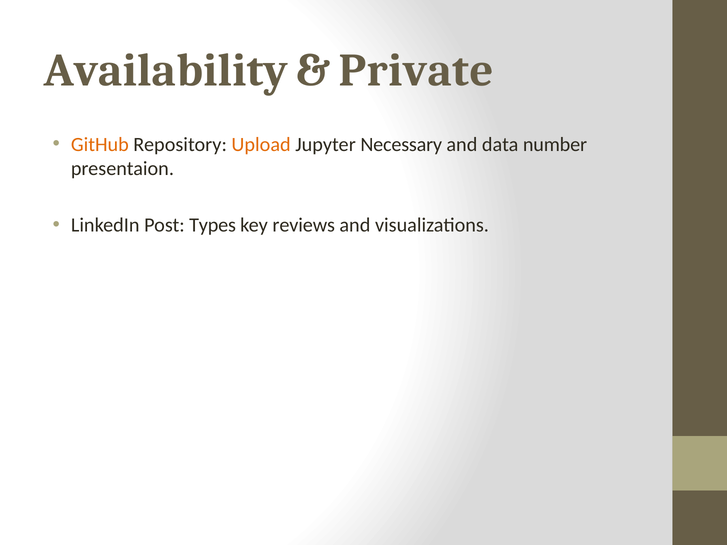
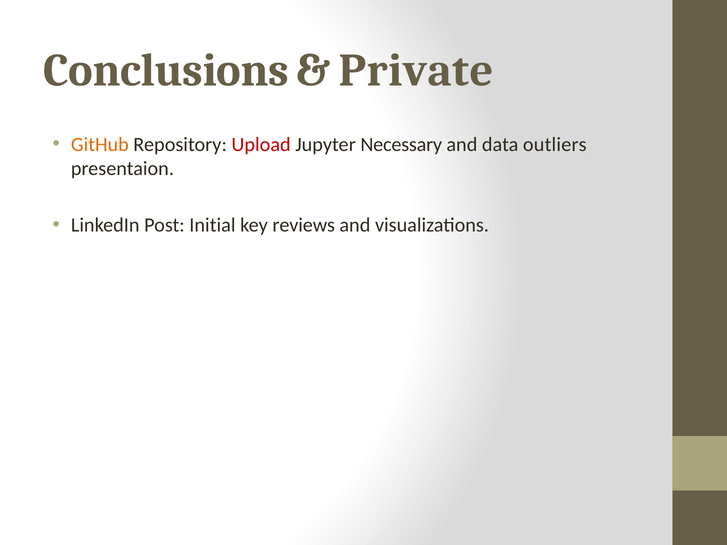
Availability: Availability -> Conclusions
Upload colour: orange -> red
number: number -> outliers
Types: Types -> Initial
